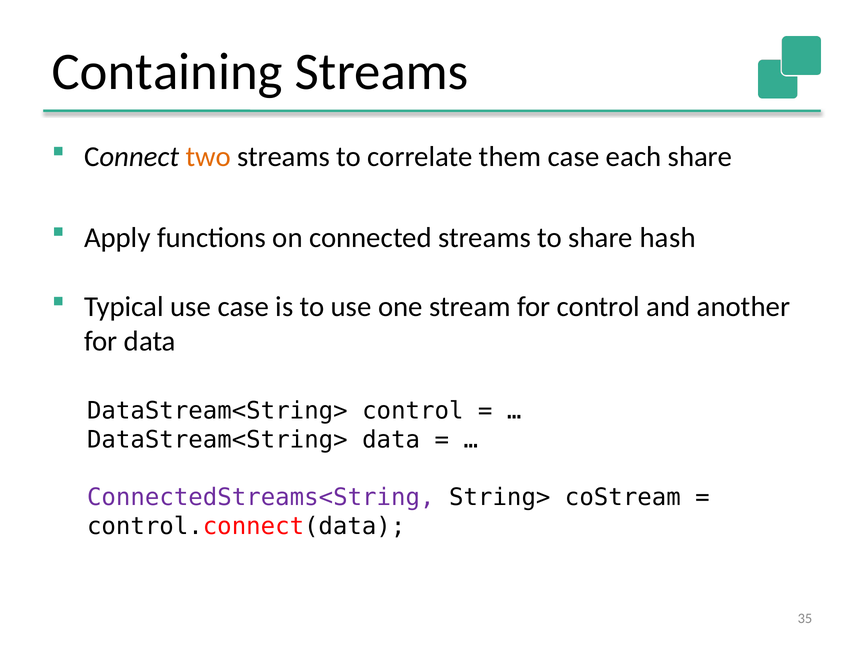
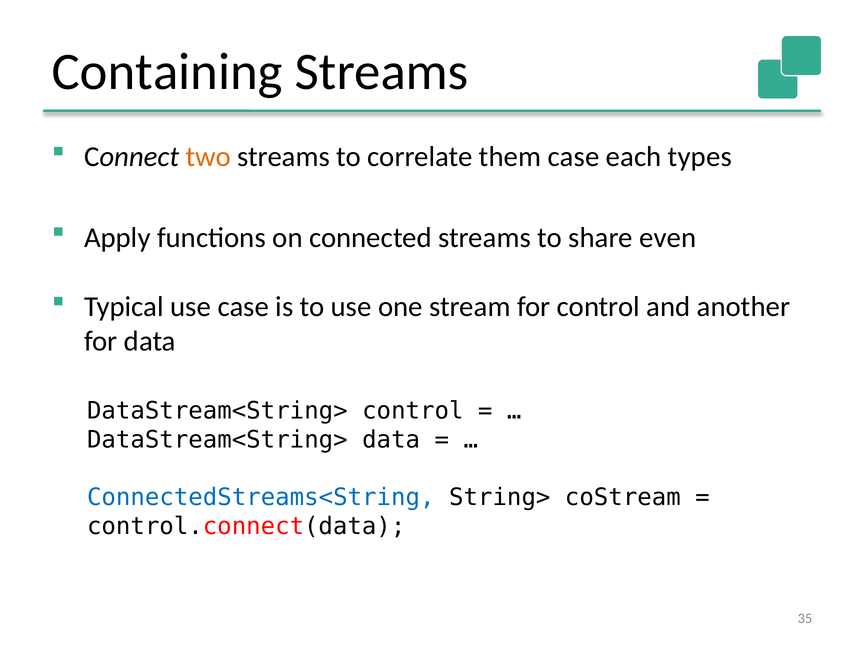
each share: share -> types
hash: hash -> even
ConnectedStreams<String colour: purple -> blue
